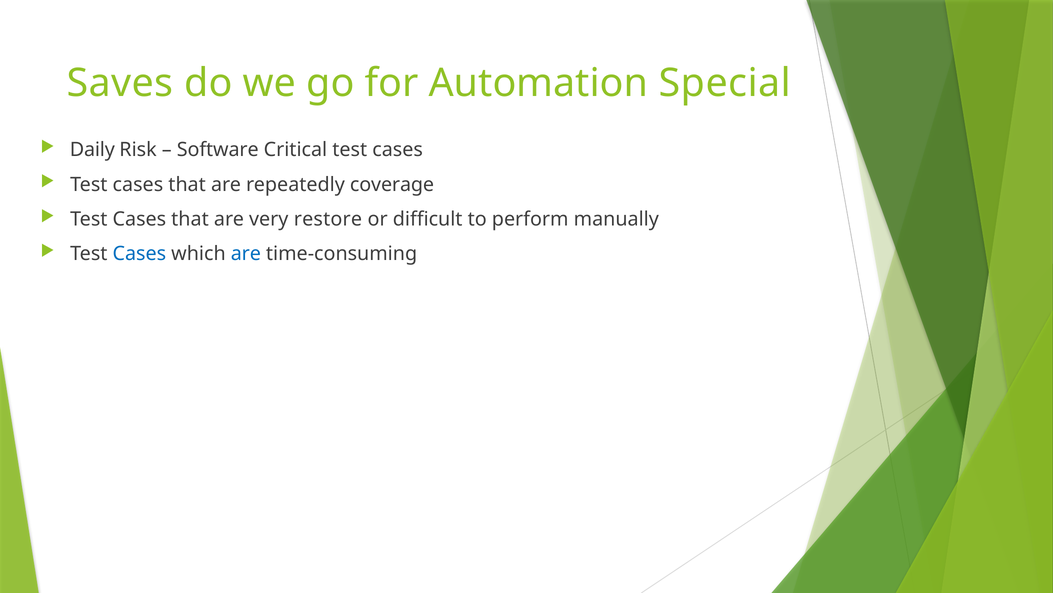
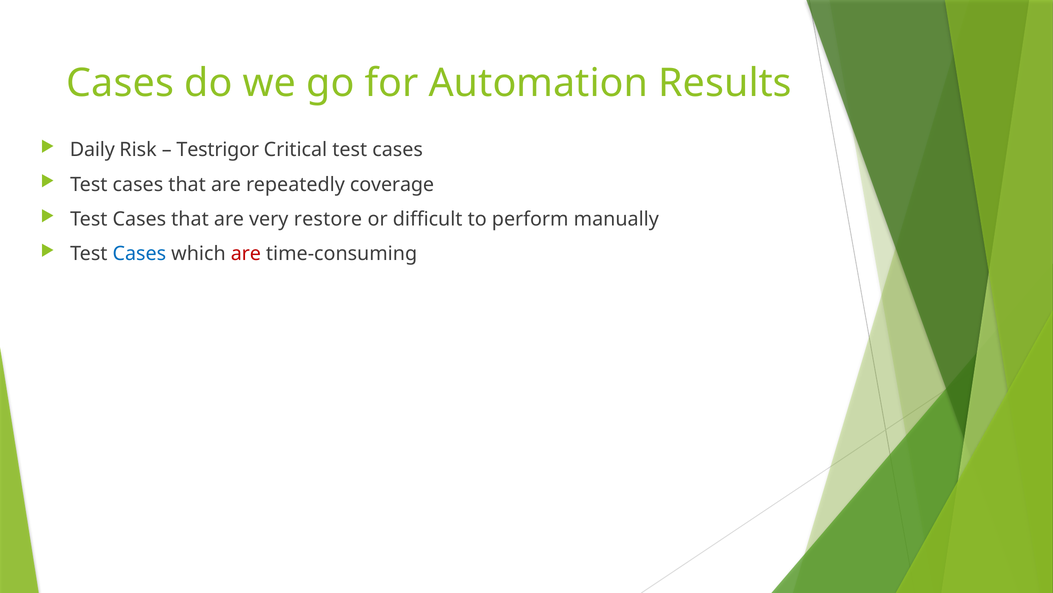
Saves at (120, 83): Saves -> Cases
Special: Special -> Results
Software: Software -> Testrigor
are at (246, 254) colour: blue -> red
